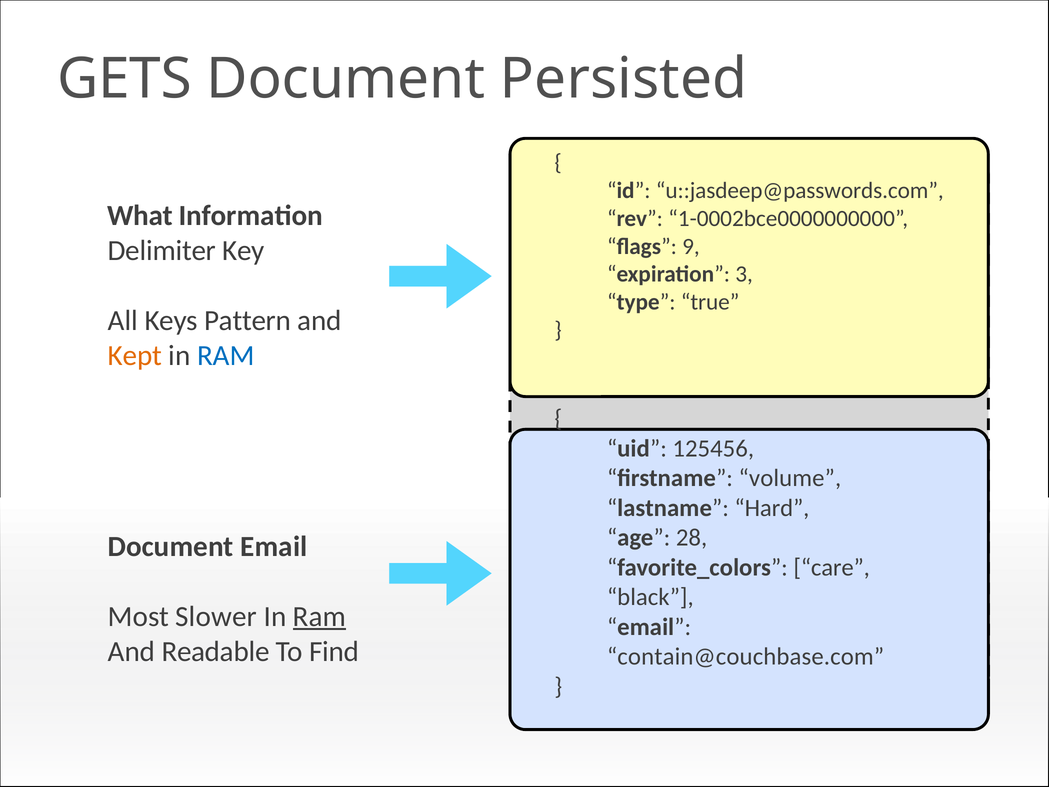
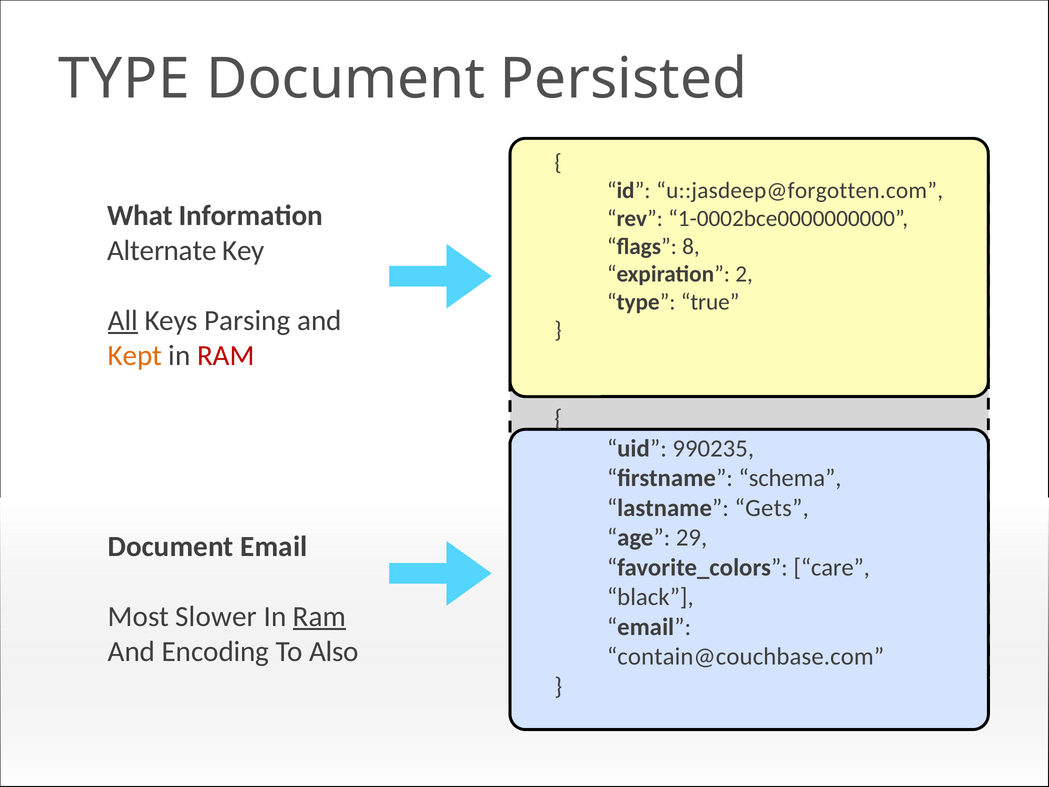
GETS at (125, 79): GETS -> TYPE
u::jasdeep@passwords.com: u::jasdeep@passwords.com -> u::jasdeep@forgotten.com
9: 9 -> 8
Delimiter: Delimiter -> Alternate
3: 3 -> 2
All underline: none -> present
Pattern: Pattern -> Parsing
RAM at (226, 355) colour: blue -> red
125456: 125456 -> 990235
volume: volume -> schema
Hard: Hard -> Gets
28: 28 -> 29
Readable: Readable -> Encoding
Find: Find -> Also
